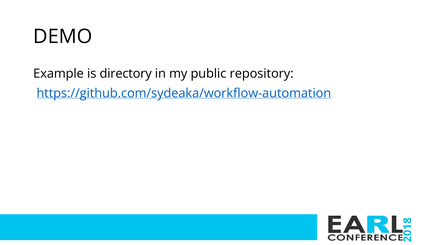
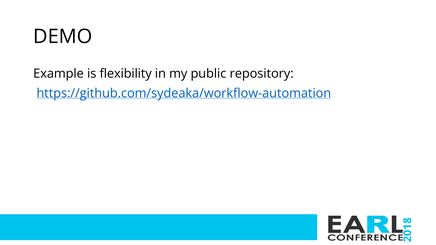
directory: directory -> flexibility
